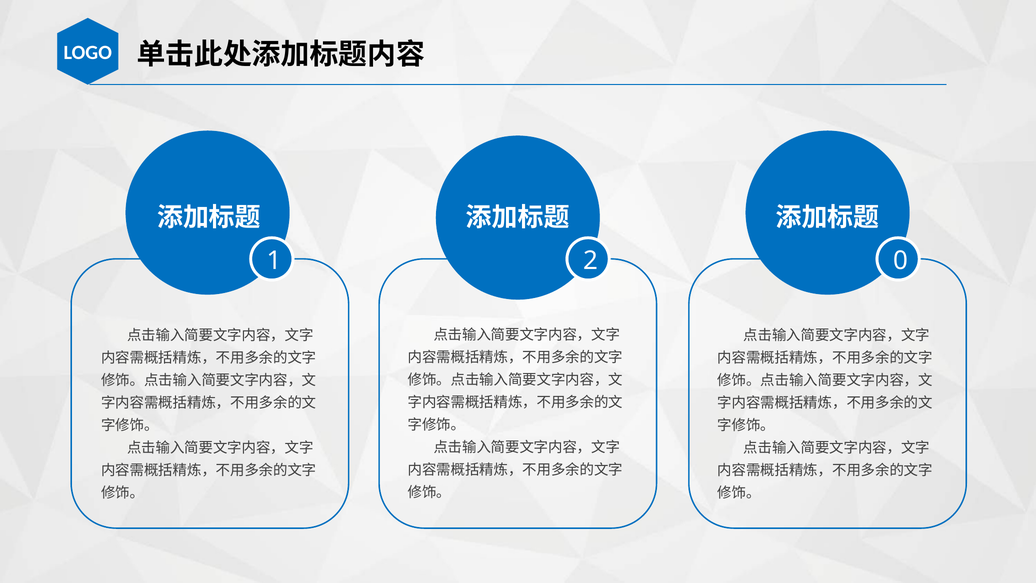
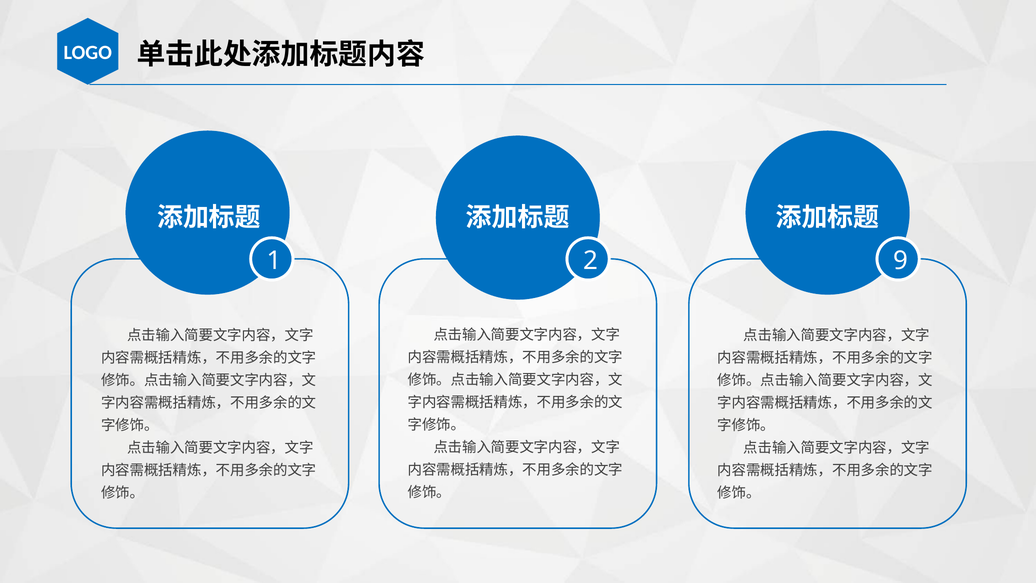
0: 0 -> 9
